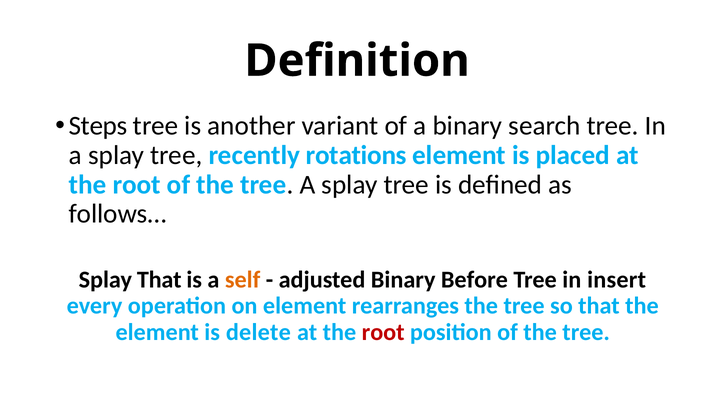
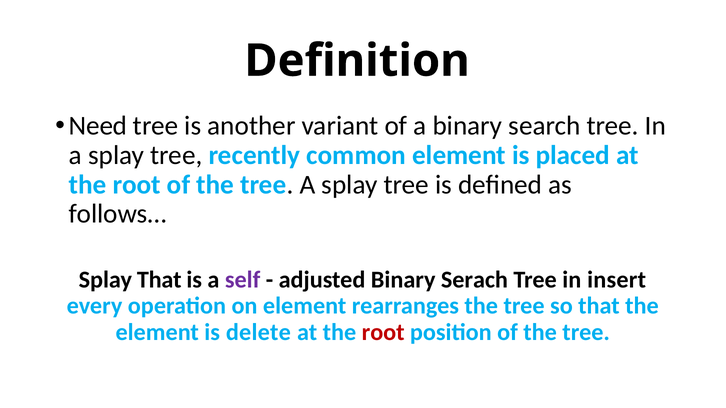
Steps: Steps -> Need
rotations: rotations -> common
self colour: orange -> purple
Before: Before -> Serach
